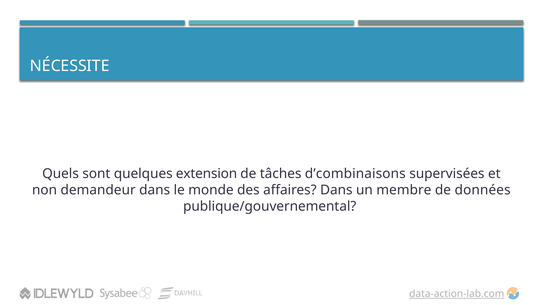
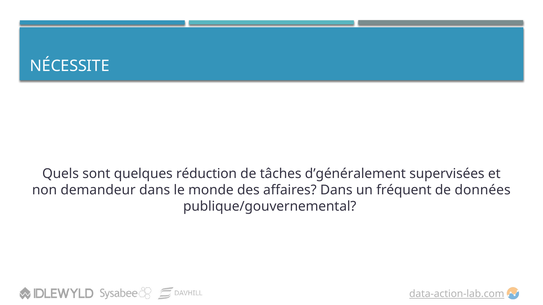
extension: extension -> réduction
d’combinaisons: d’combinaisons -> d’généralement
membre: membre -> fréquent
